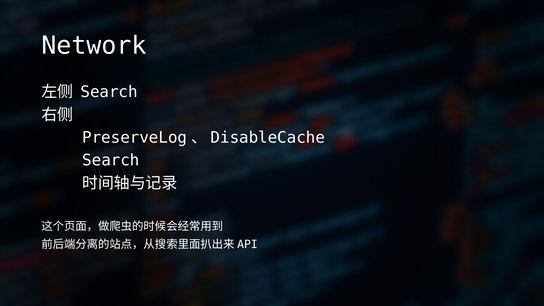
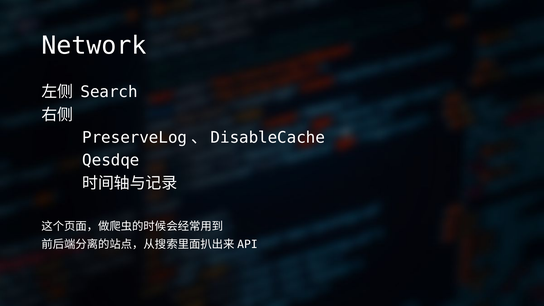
Search at (111, 160): Search -> Qesdqe
